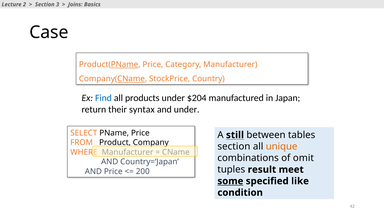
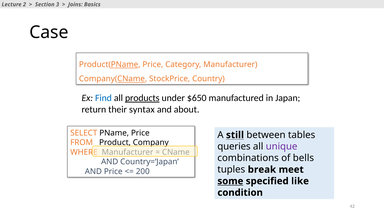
products underline: none -> present
$204: $204 -> $650
and under: under -> about
section at (234, 147): section -> queries
unique colour: orange -> purple
omit: omit -> bells
result: result -> break
